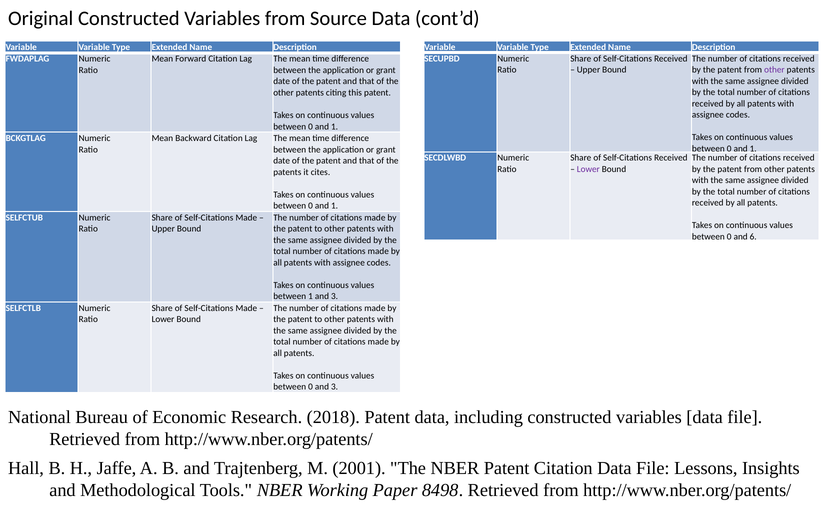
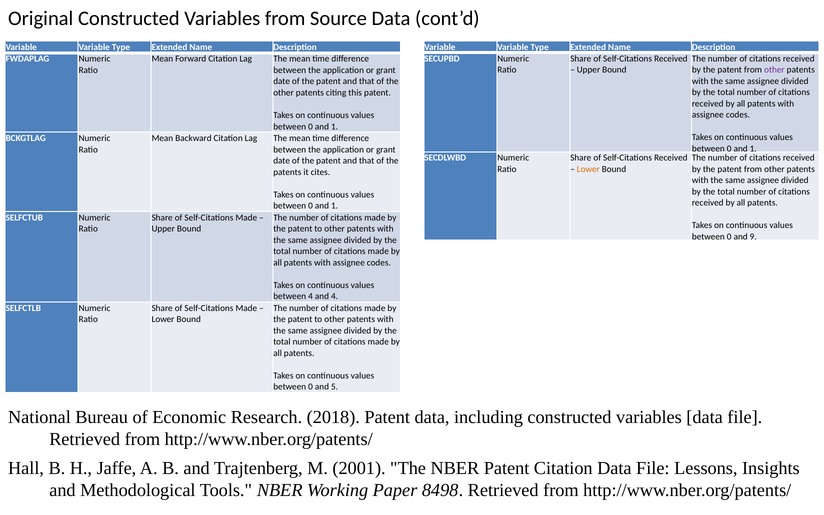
Lower at (588, 169) colour: purple -> orange
6: 6 -> 9
between 1: 1 -> 4
3 at (334, 296): 3 -> 4
0 and 3: 3 -> 5
